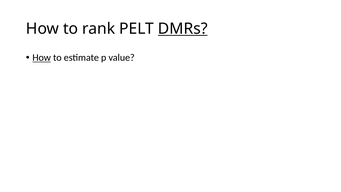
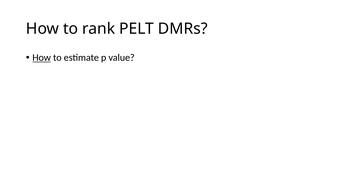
DMRs underline: present -> none
